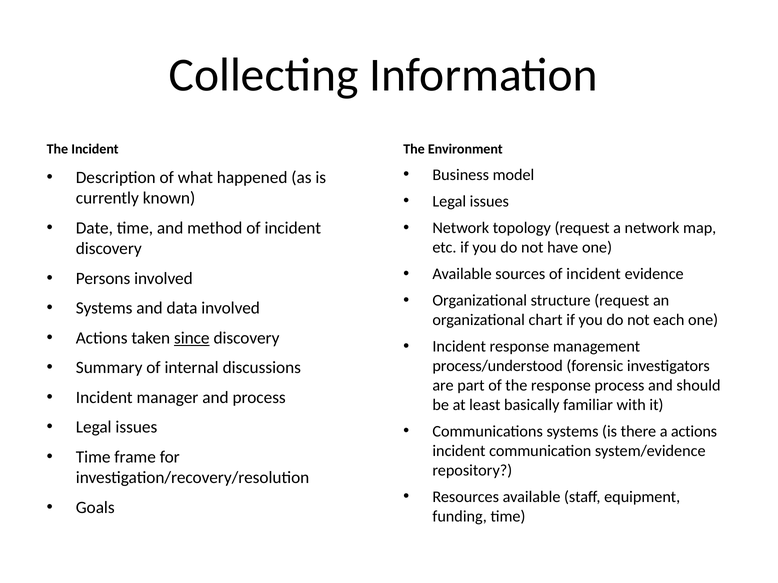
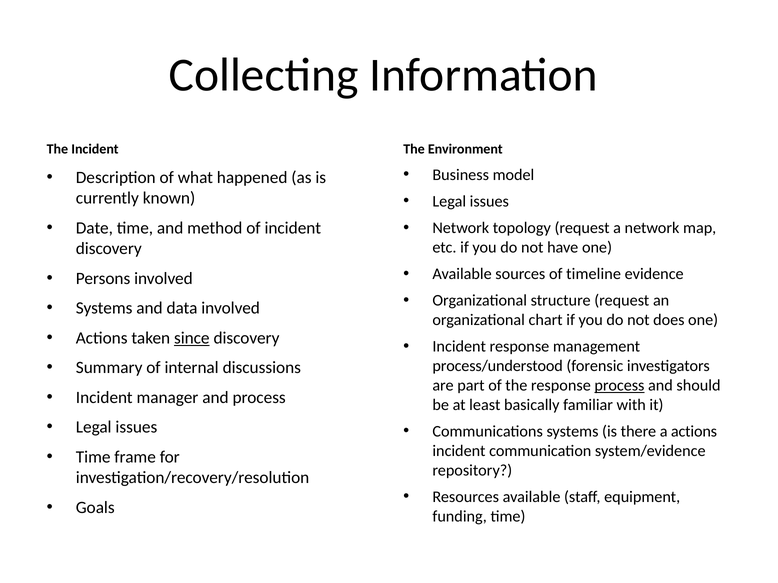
sources of incident: incident -> timeline
each: each -> does
process at (619, 386) underline: none -> present
